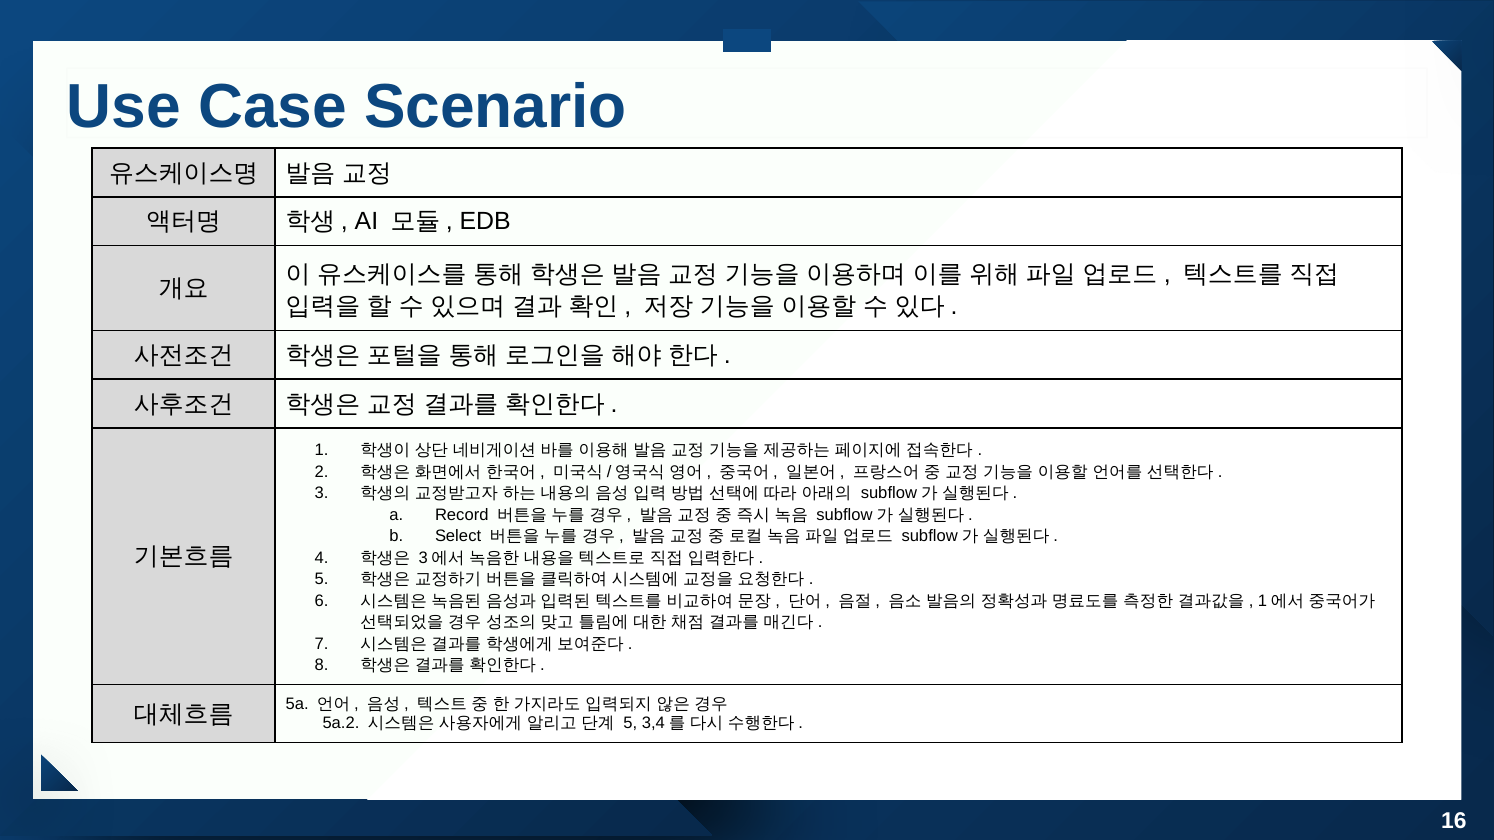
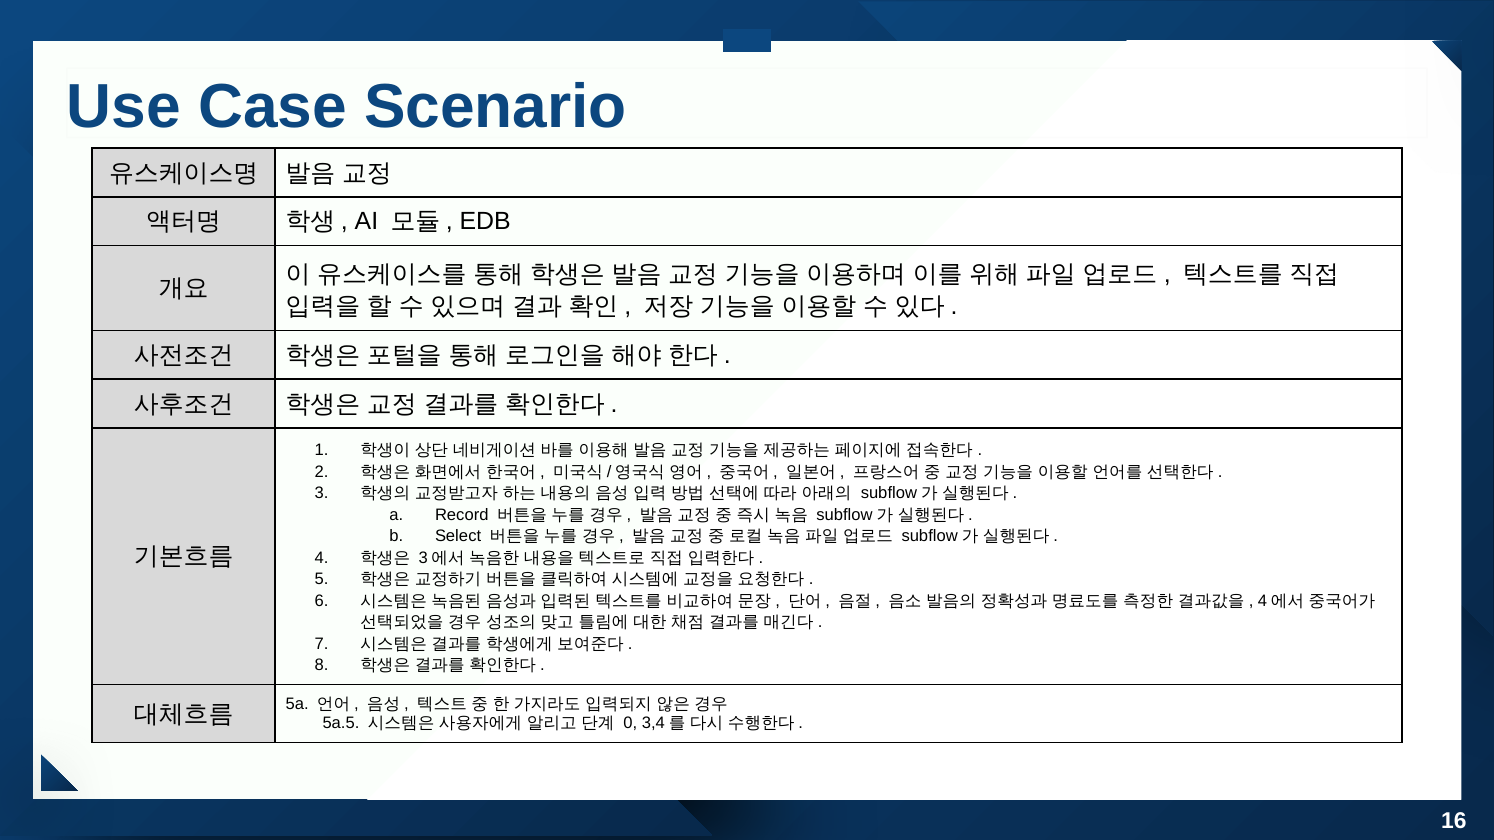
1 at (1263, 601): 1 -> 4
5a.2: 5a.2 -> 5a.5
5 at (630, 724): 5 -> 0
